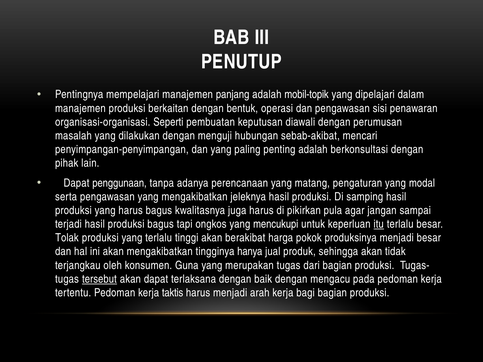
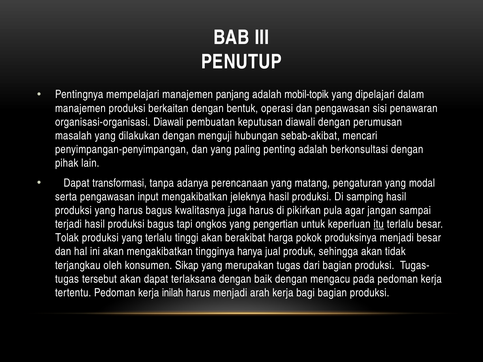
organisasi-organisasi Seperti: Seperti -> Diawali
penggunaan: penggunaan -> transformasi
pengawasan yang: yang -> input
mencukupi: mencukupi -> pengertian
Guna: Guna -> Sikap
tersebut underline: present -> none
taktis: taktis -> inilah
